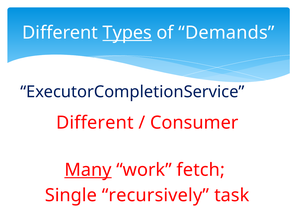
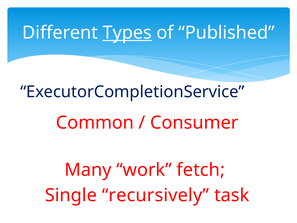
Demands: Demands -> Published
Different at (95, 123): Different -> Common
Many underline: present -> none
